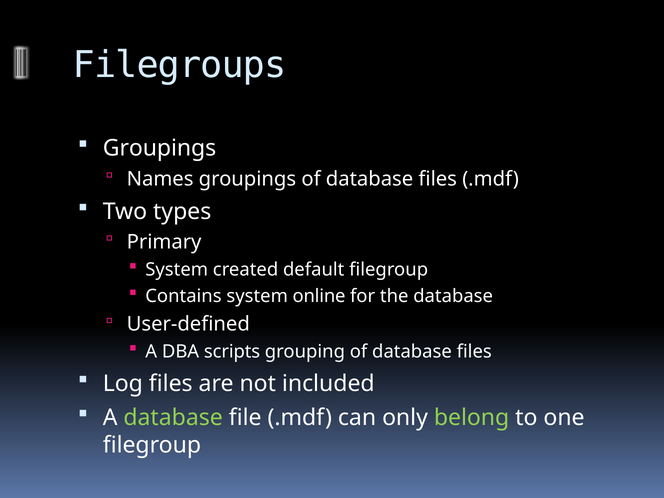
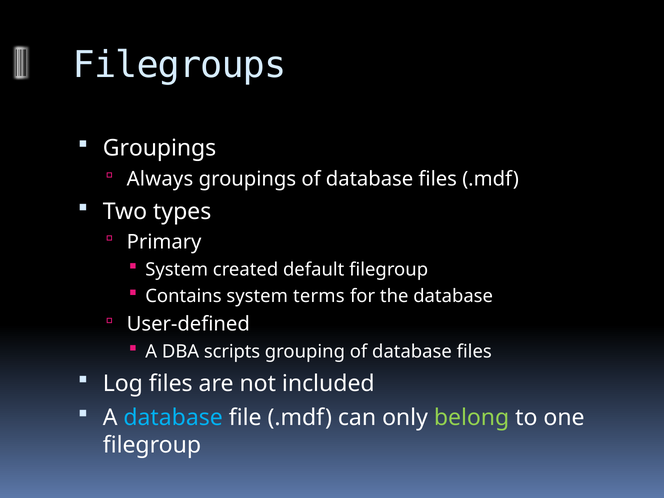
Names: Names -> Always
online: online -> terms
database at (173, 418) colour: light green -> light blue
